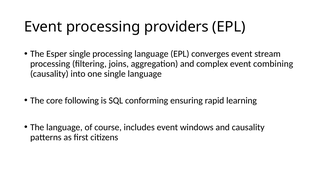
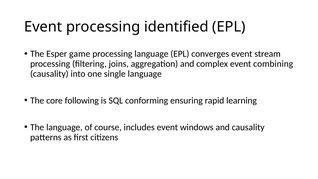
providers: providers -> identified
Esper single: single -> game
